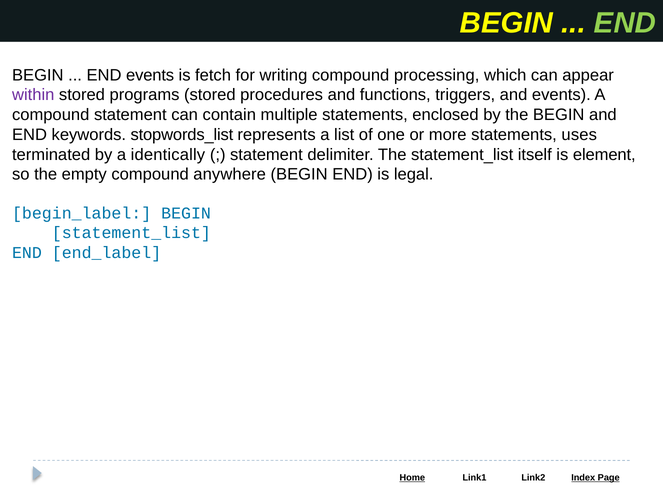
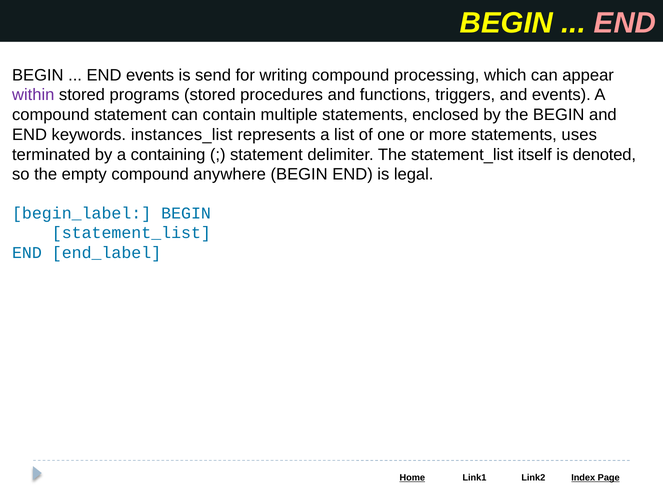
END at (625, 23) colour: light green -> pink
fetch: fetch -> send
stopwords_list: stopwords_list -> instances_list
identically: identically -> containing
element: element -> denoted
